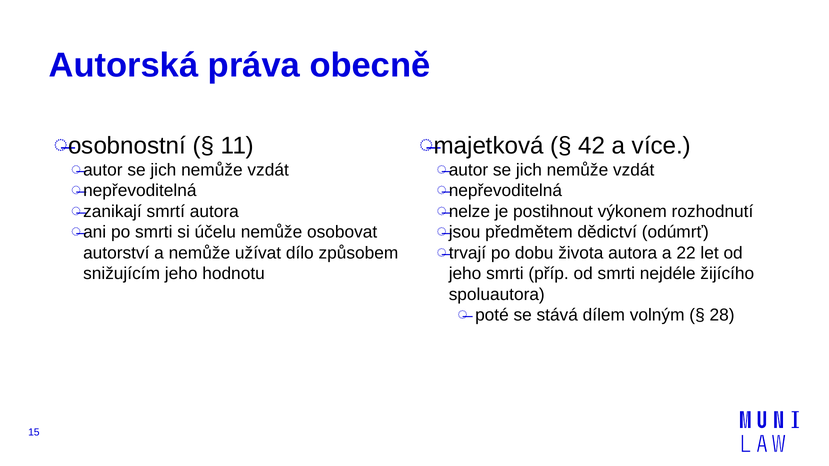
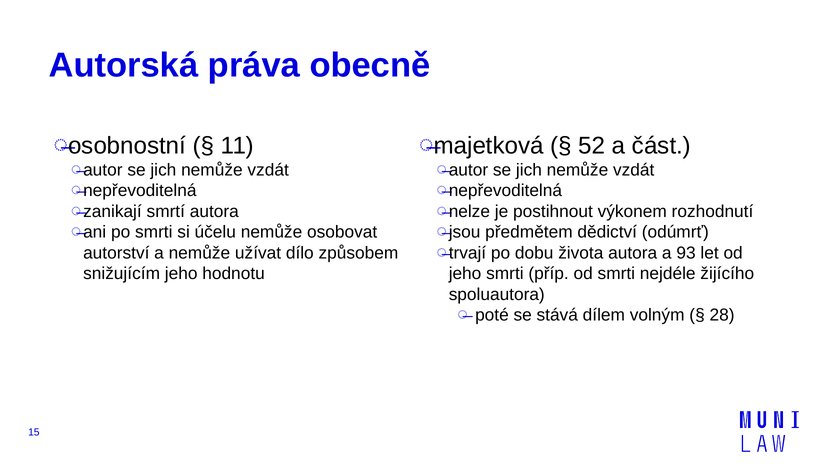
42: 42 -> 52
více: více -> část
22: 22 -> 93
